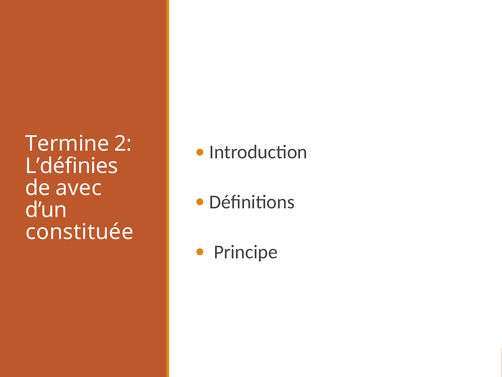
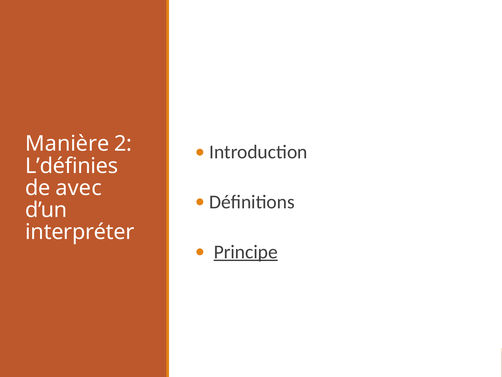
Termine: Termine -> Manière
constituée: constituée -> interpréter
Principe underline: none -> present
